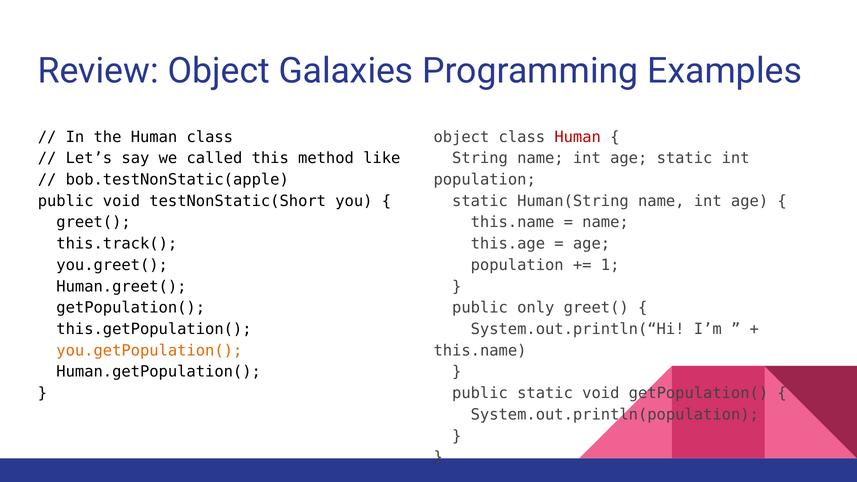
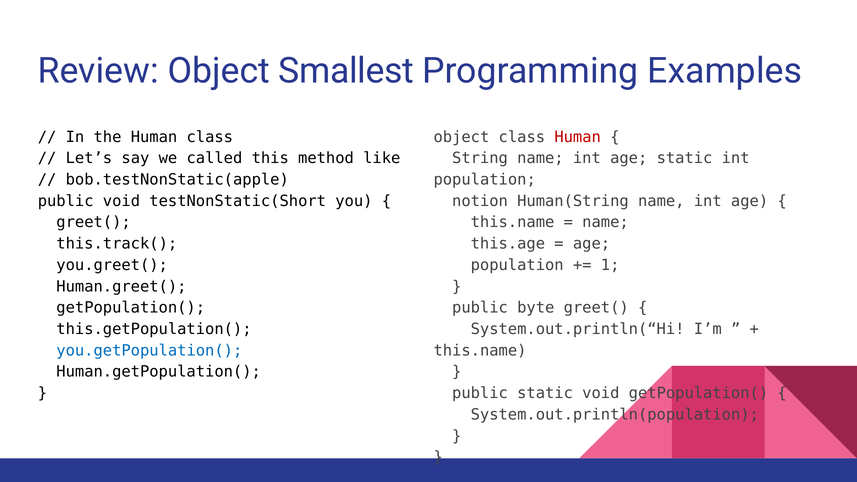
Galaxies: Galaxies -> Smallest
static at (480, 201): static -> notion
only: only -> byte
you.getPopulation( colour: orange -> blue
